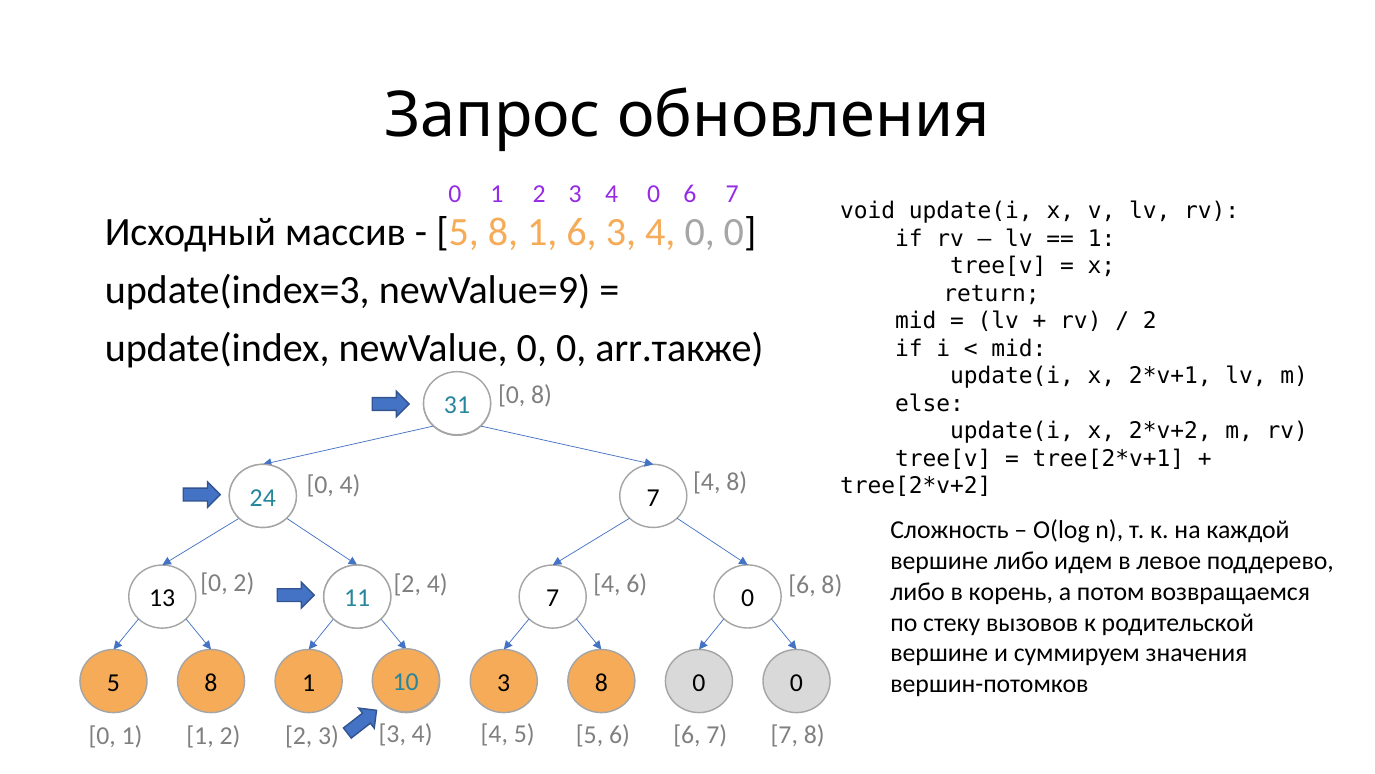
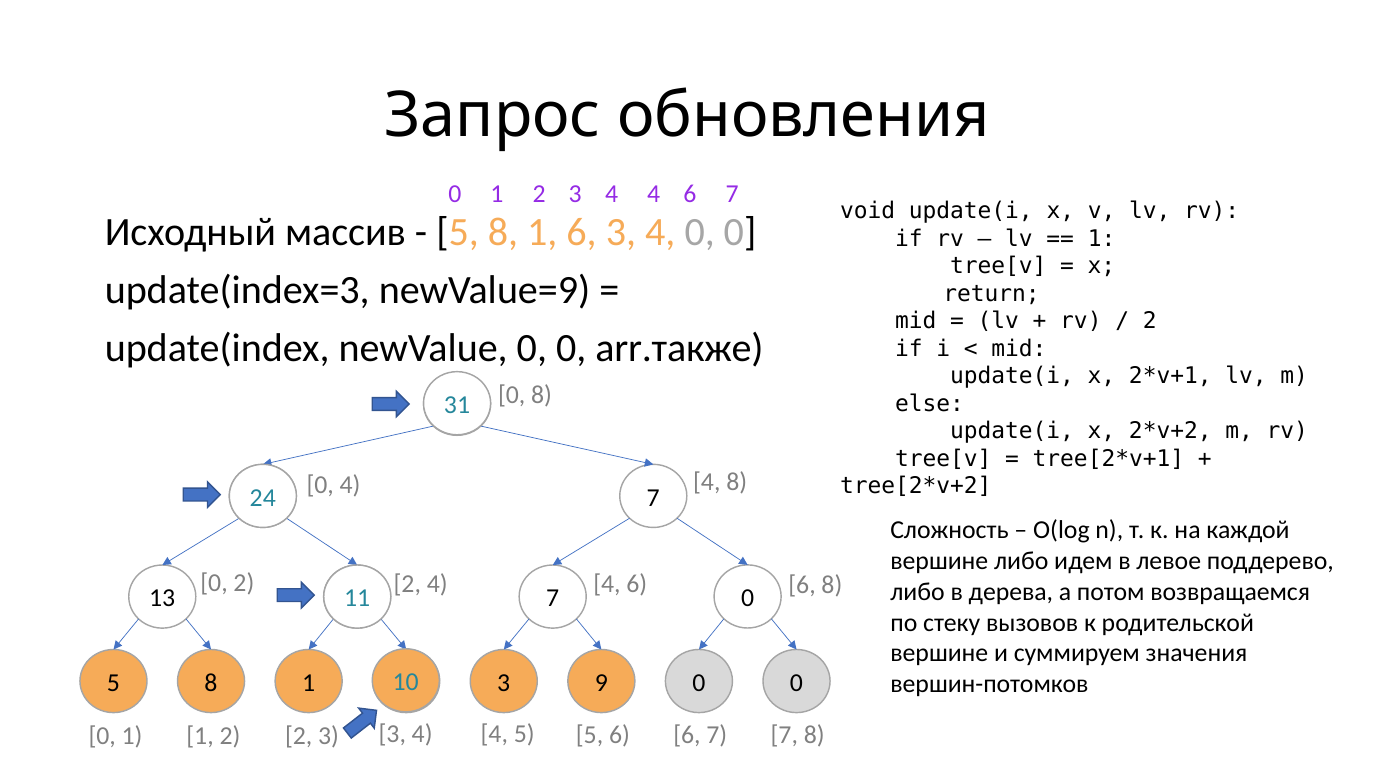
2 3 4 0: 0 -> 4
корень: корень -> дерева
3 8: 8 -> 9
